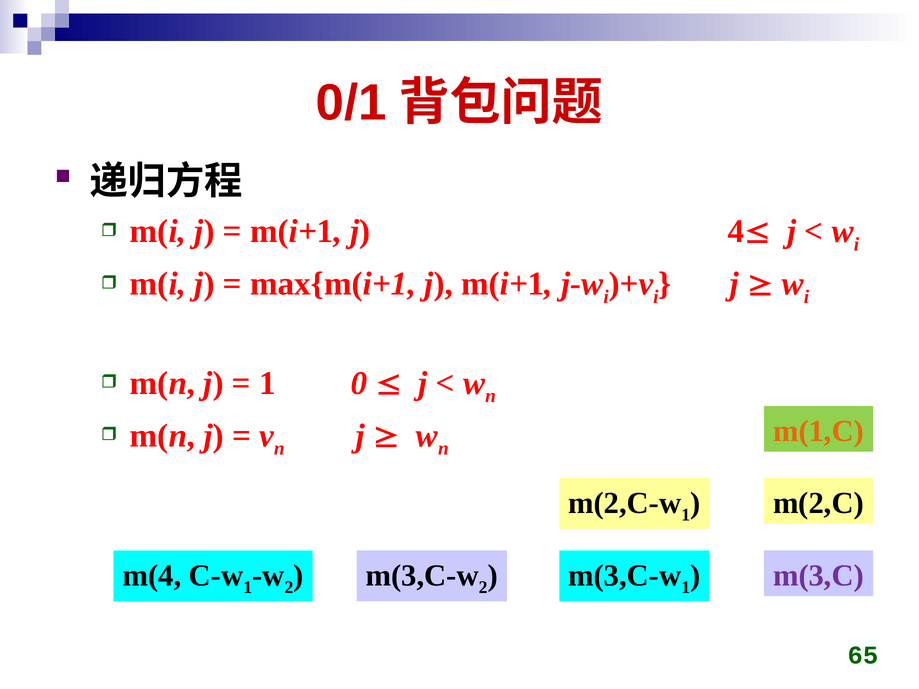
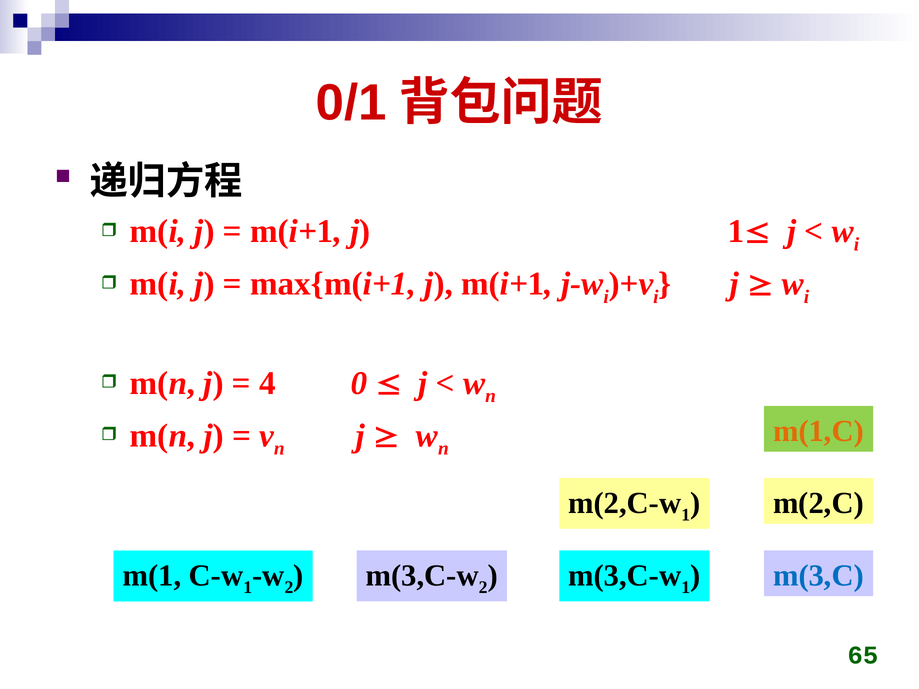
j 4: 4 -> 1
1 at (268, 383): 1 -> 4
m(4: m(4 -> m(1
m(3,C colour: purple -> blue
